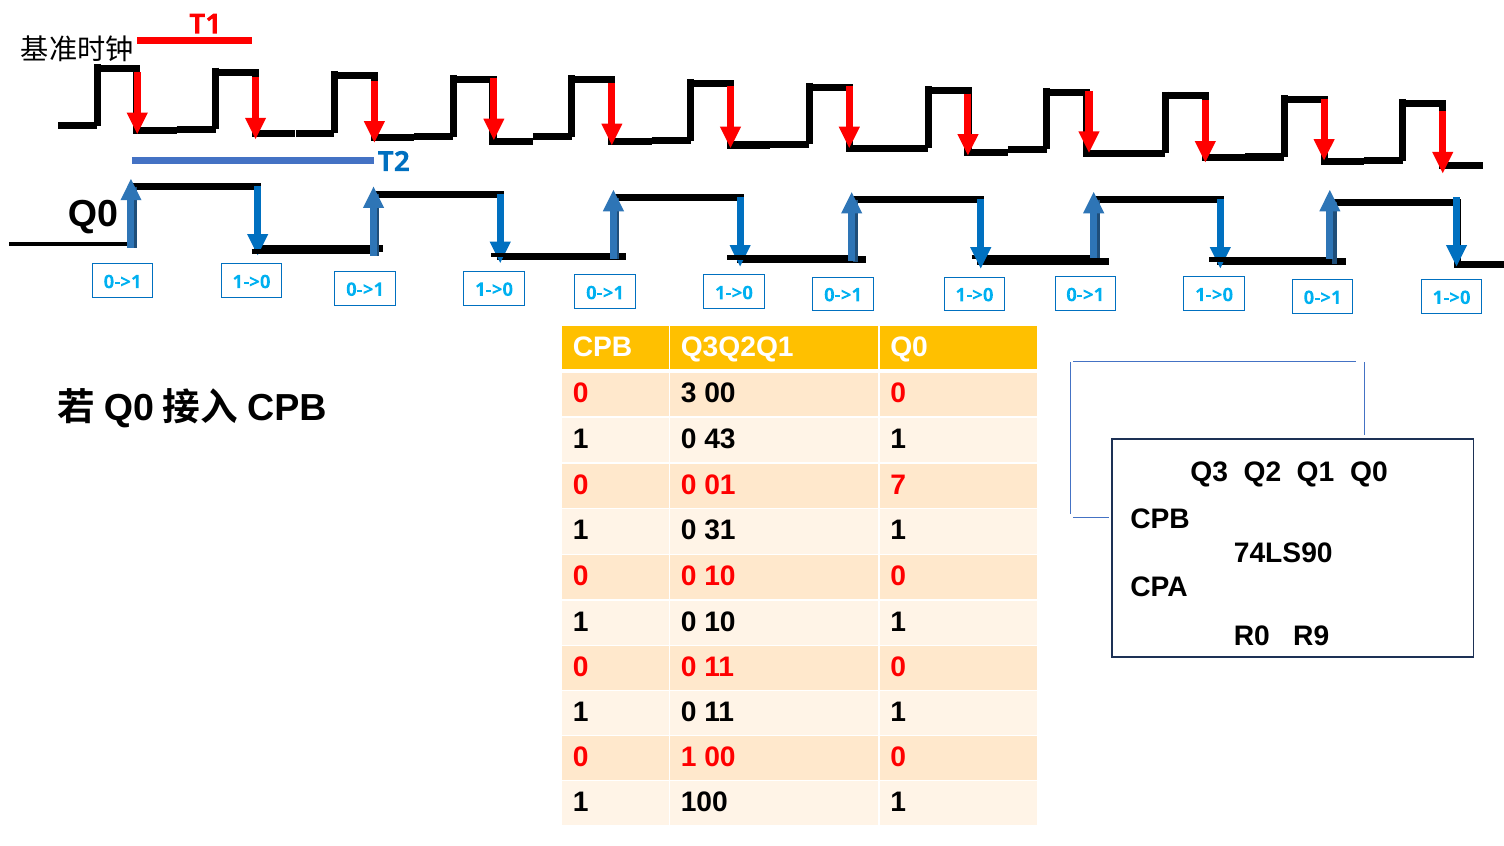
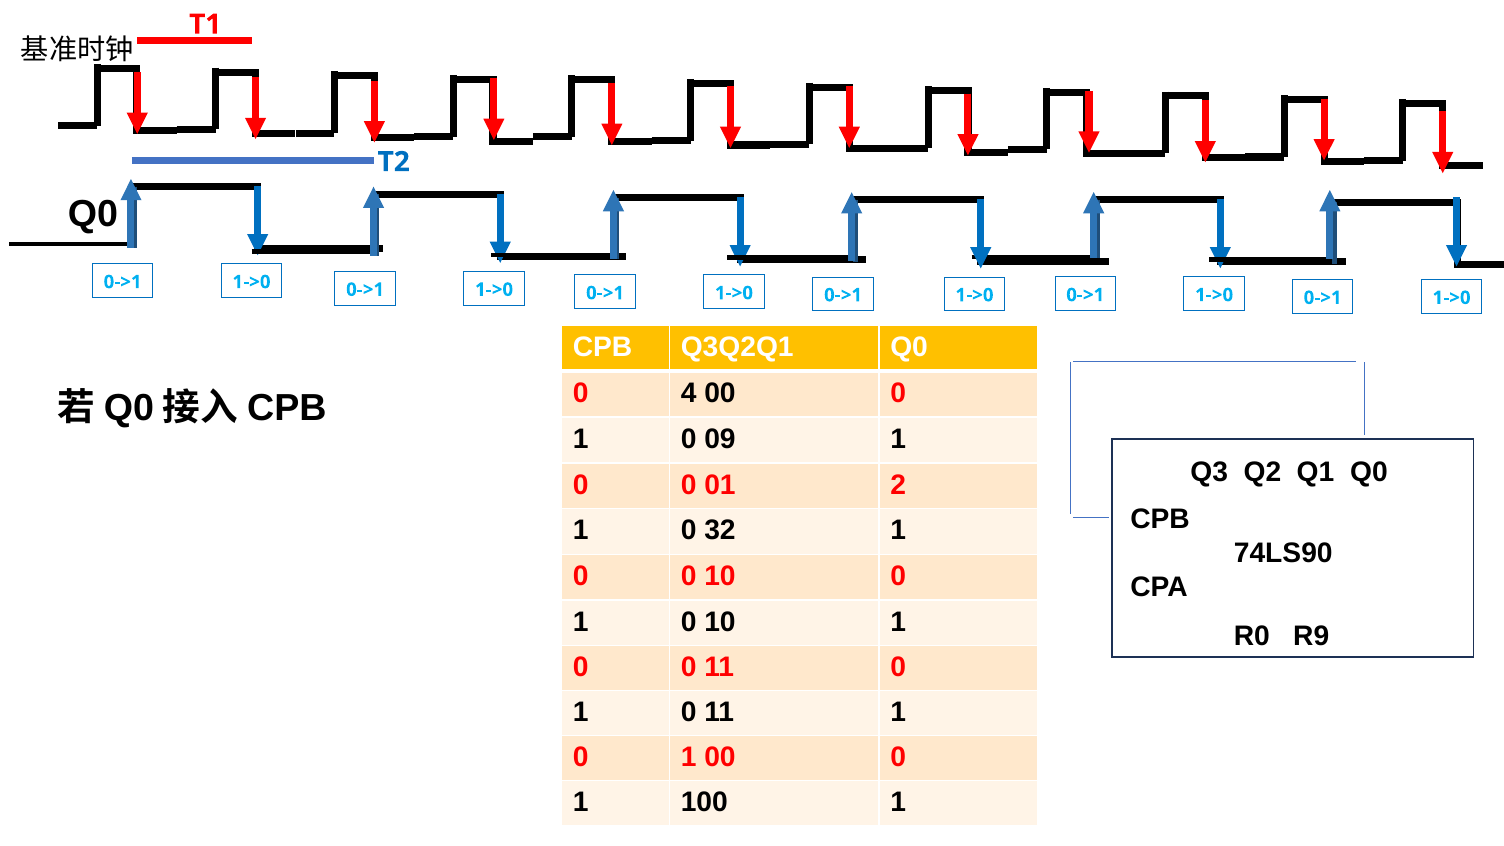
3: 3 -> 4
43: 43 -> 09
7: 7 -> 2
31: 31 -> 32
